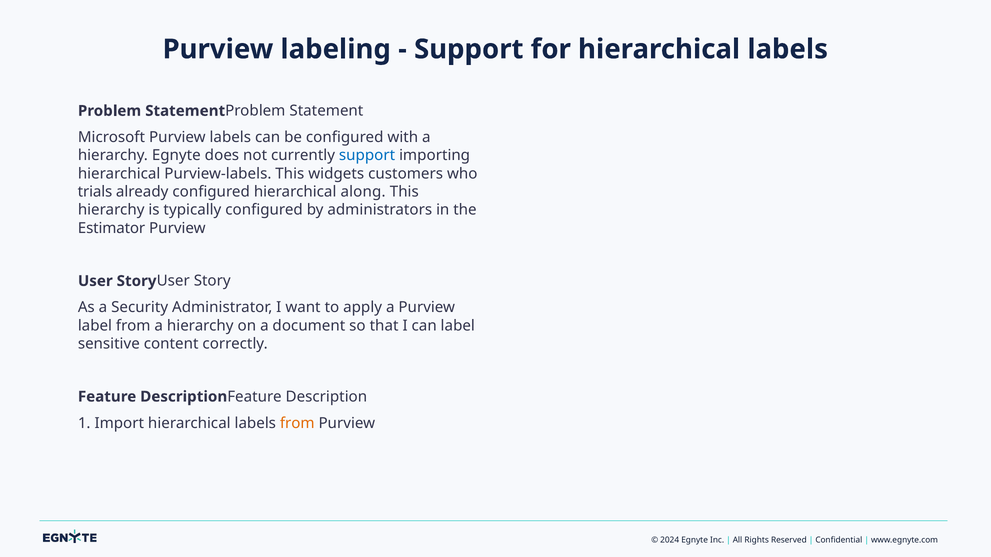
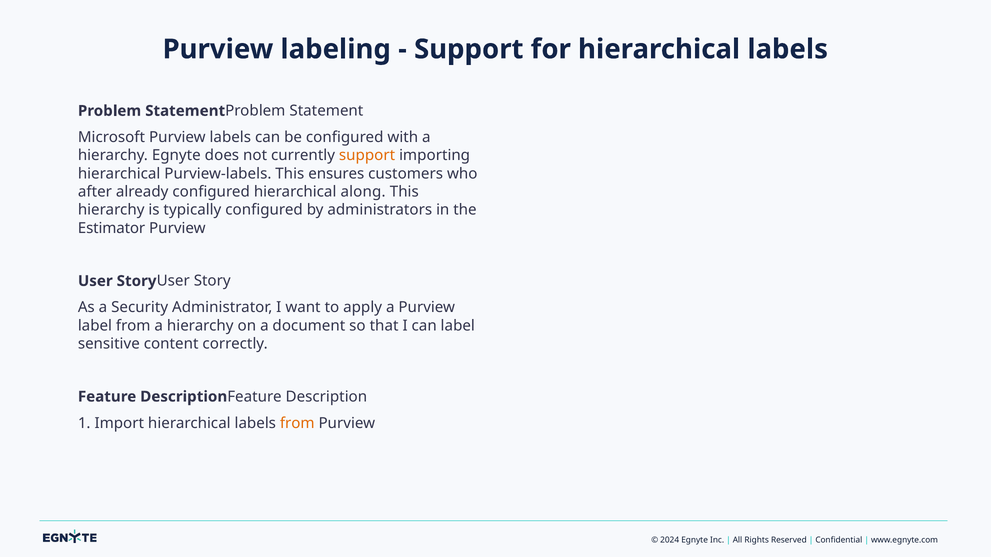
support at (367, 156) colour: blue -> orange
widgets: widgets -> ensures
trials: trials -> after
